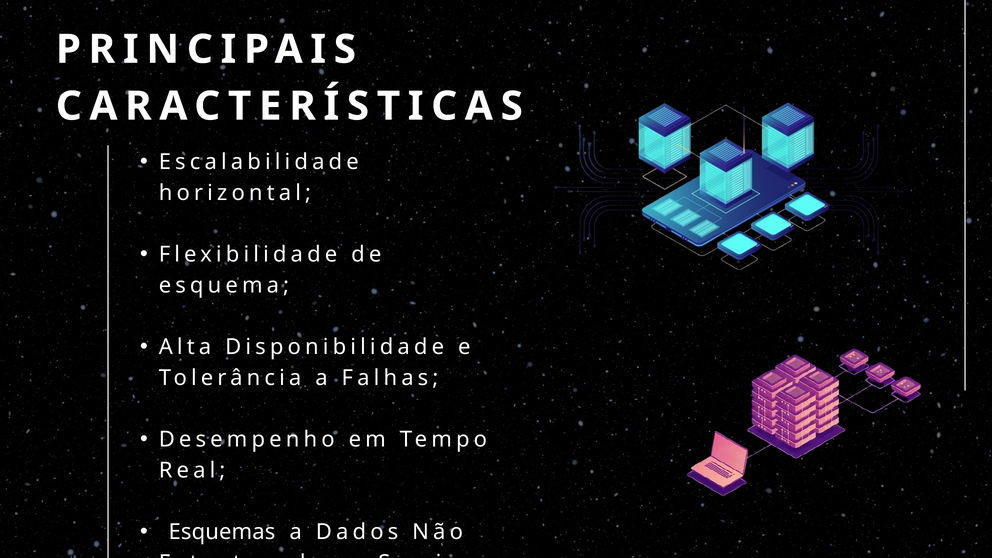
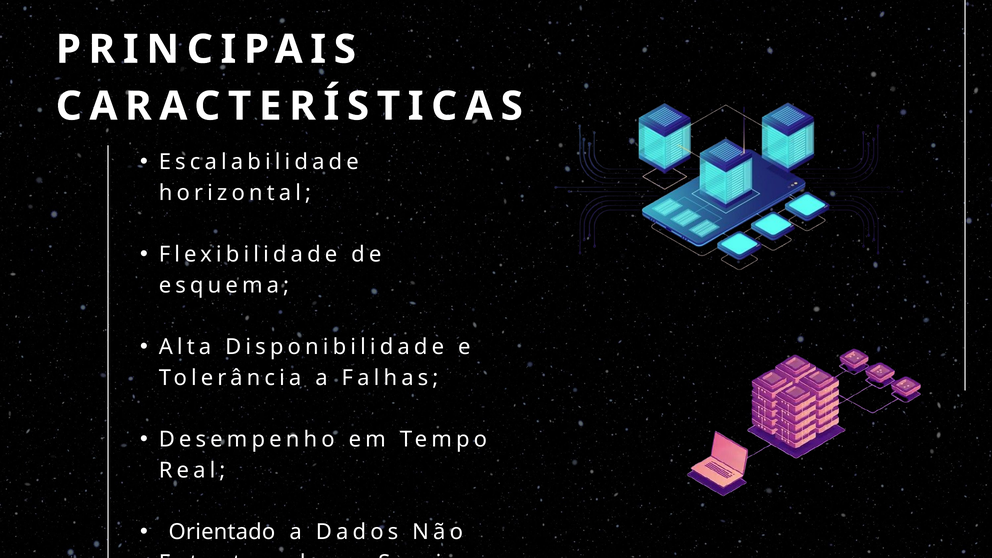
Esquemas: Esquemas -> Orientado
